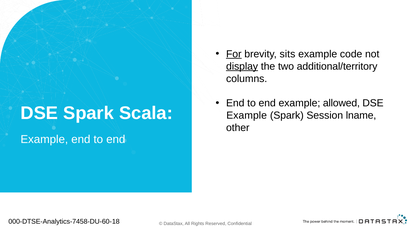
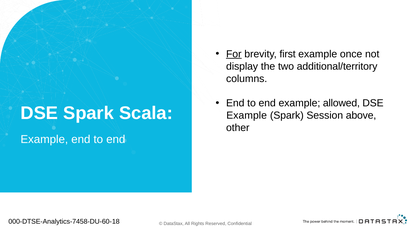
sits: sits -> first
code: code -> once
display underline: present -> none
lname: lname -> above
